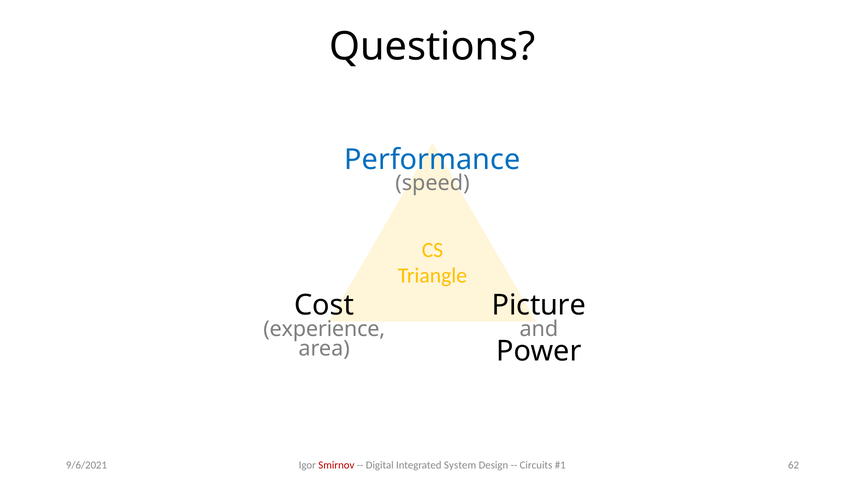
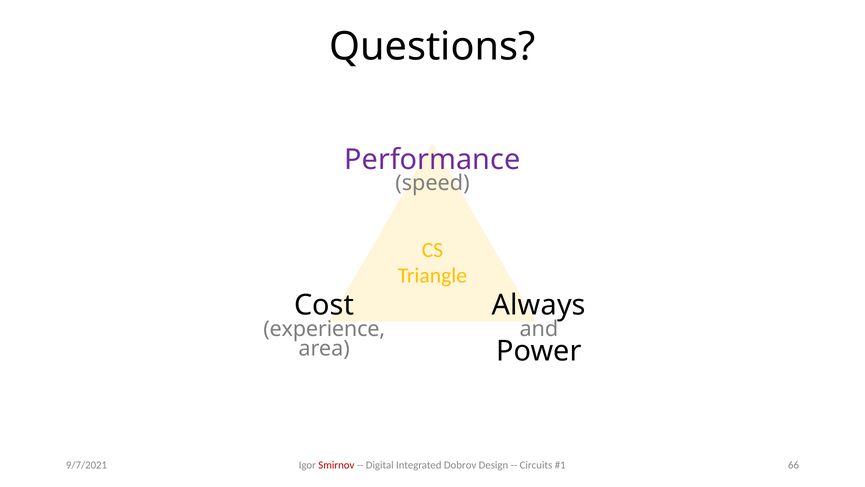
Performance colour: blue -> purple
Picture: Picture -> Always
System: System -> Dobrov
62: 62 -> 66
9/6/2021: 9/6/2021 -> 9/7/2021
